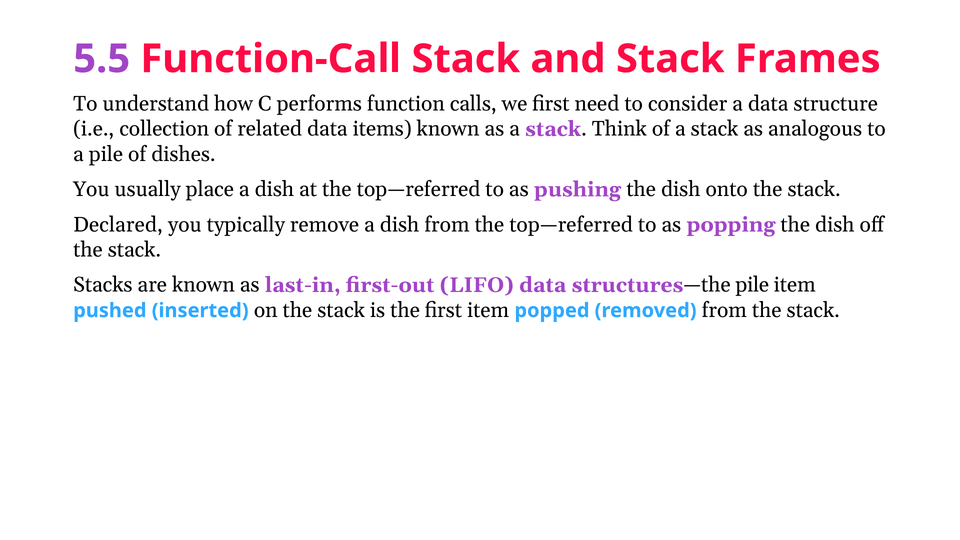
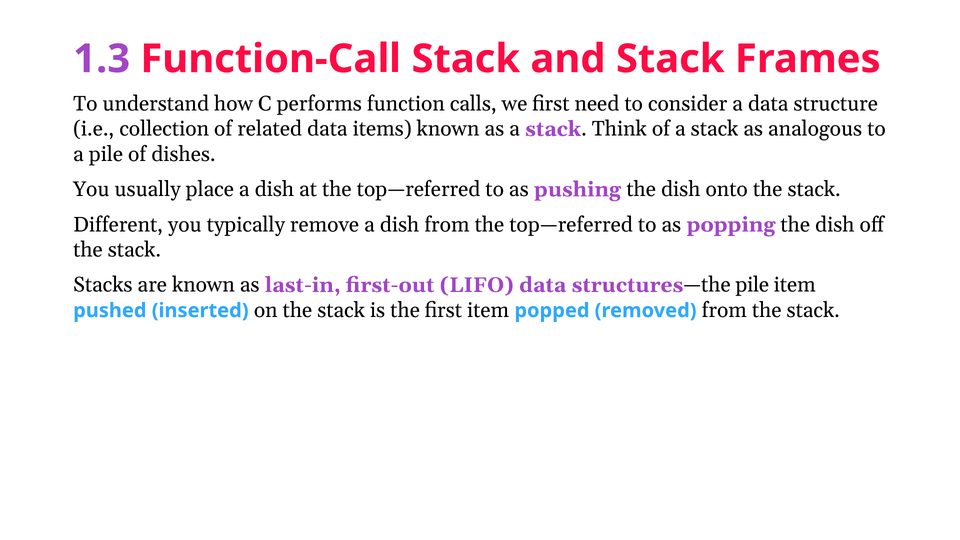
5.5: 5.5 -> 1.3
Declared: Declared -> Different
